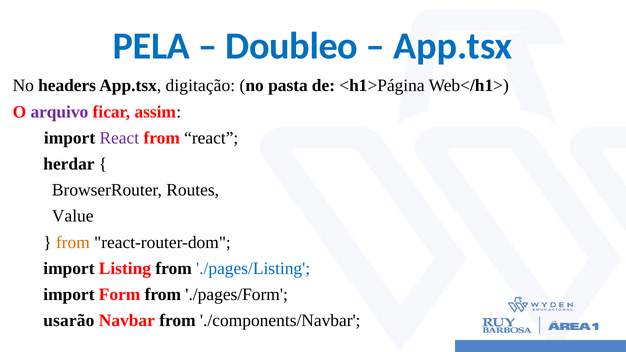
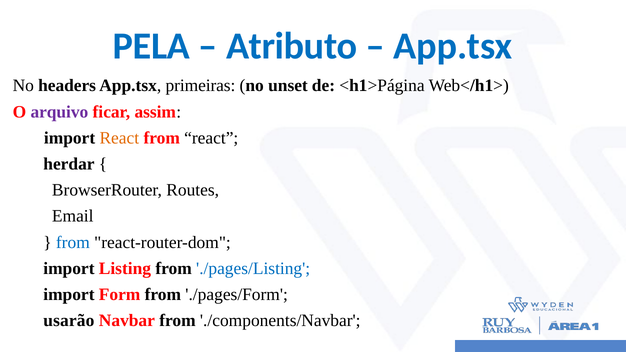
Doubleo: Doubleo -> Atributo
digitação: digitação -> primeiras
pasta: pasta -> unset
React at (119, 138) colour: purple -> orange
Value: Value -> Email
from at (73, 242) colour: orange -> blue
